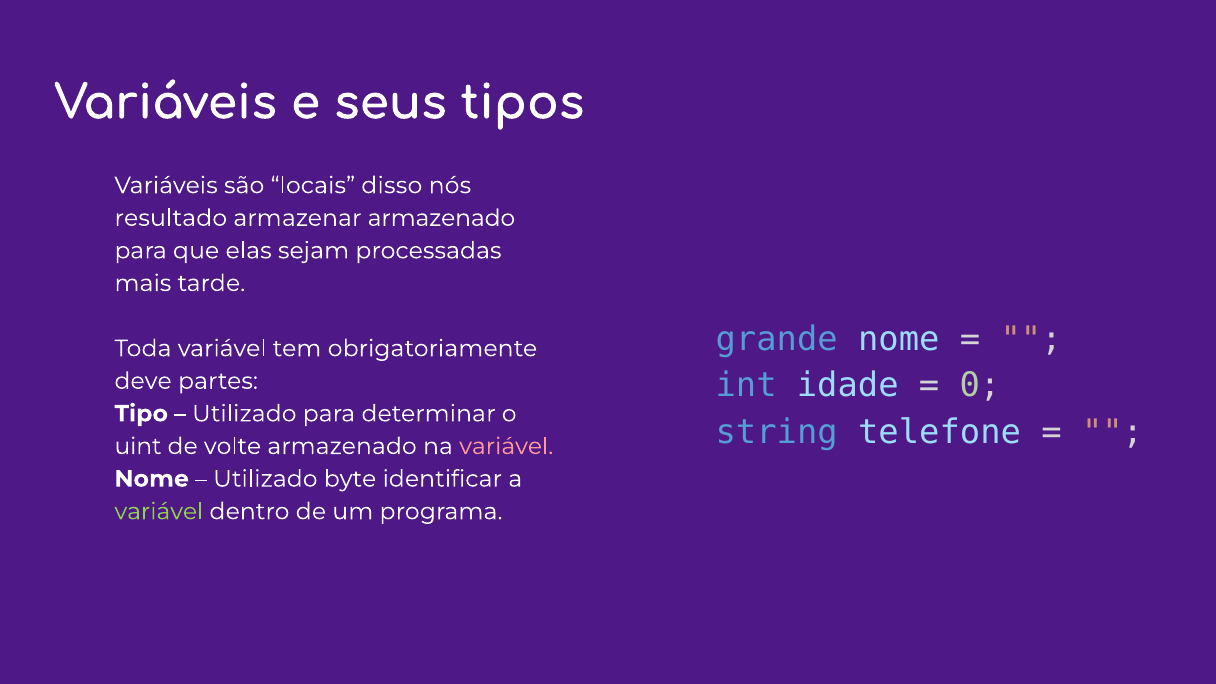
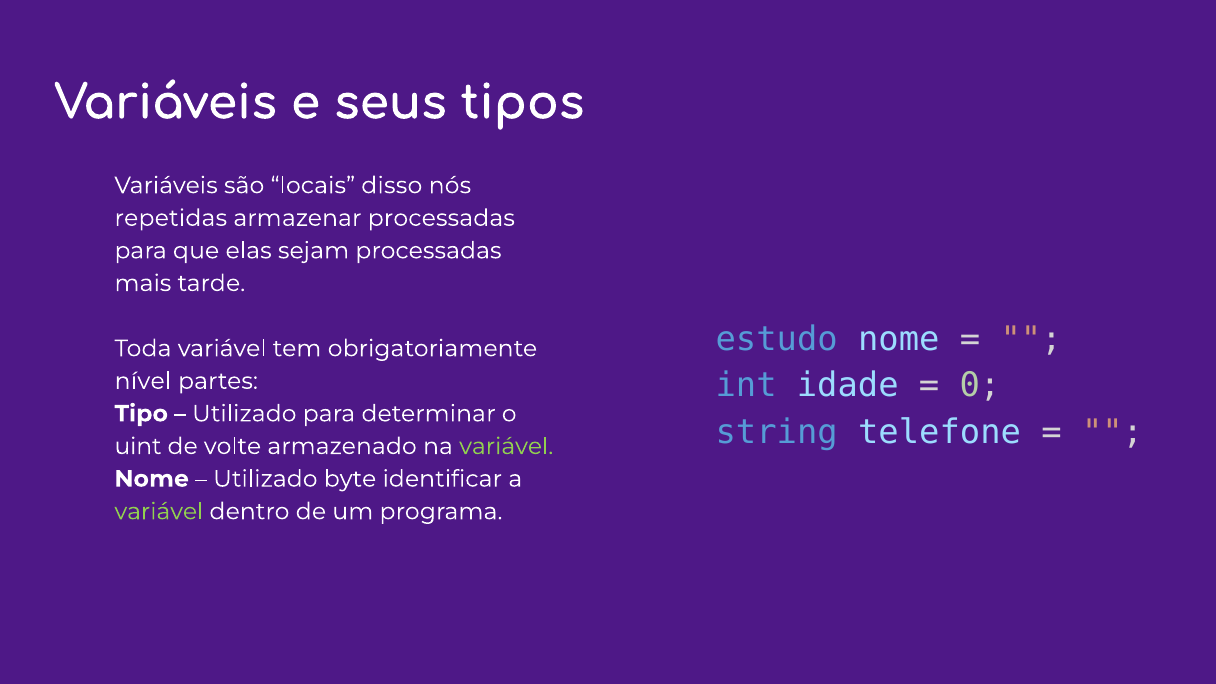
resultado: resultado -> repetidas
armazenar armazenado: armazenado -> processadas
grande: grande -> estudo
deve: deve -> nível
variável at (506, 446) colour: pink -> light green
